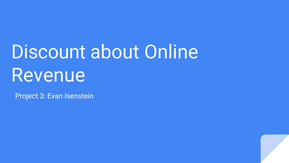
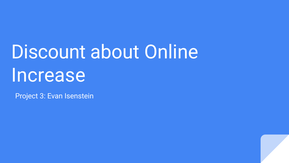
Revenue: Revenue -> Increase
